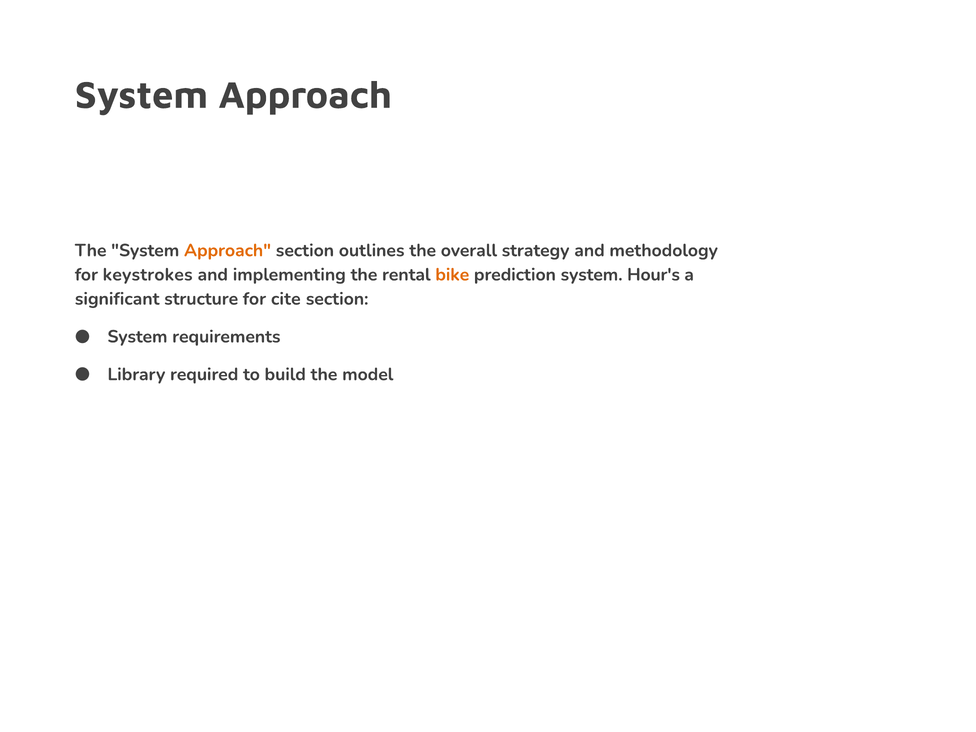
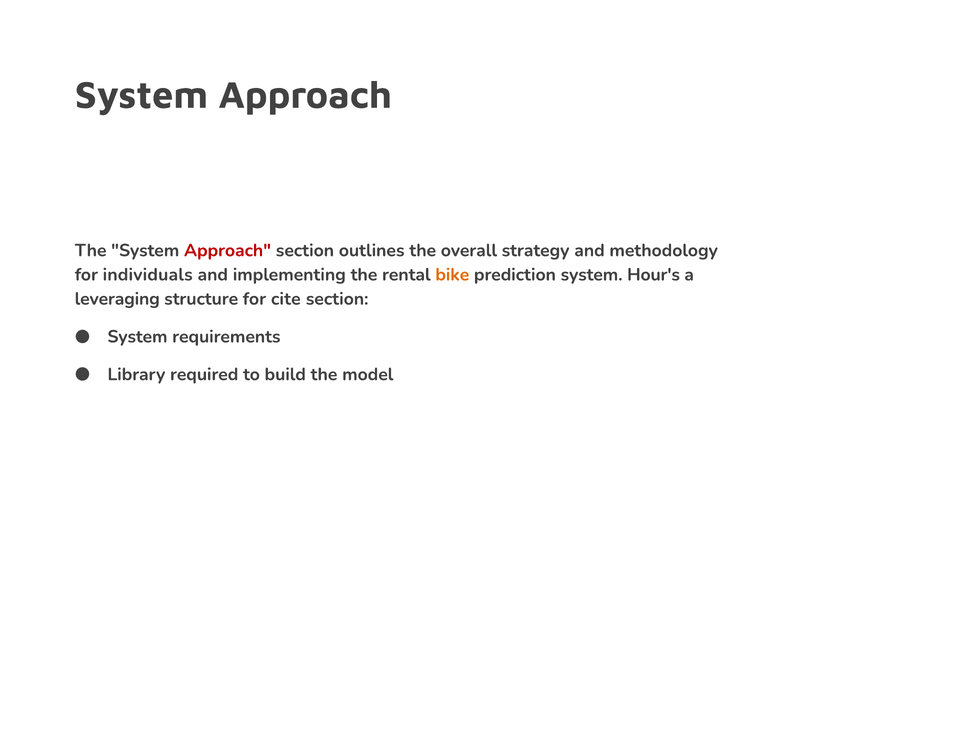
Approach at (228, 250) colour: orange -> red
keystrokes: keystrokes -> individuals
significant: significant -> leveraging
